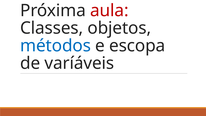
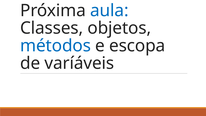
aula colour: red -> blue
